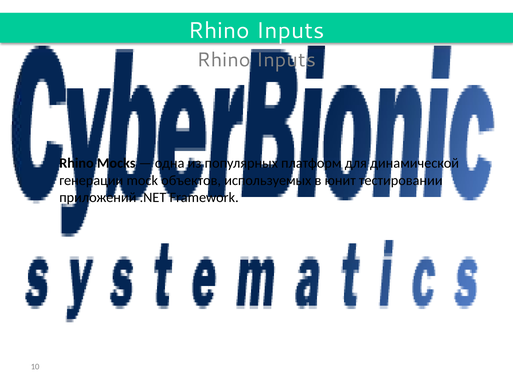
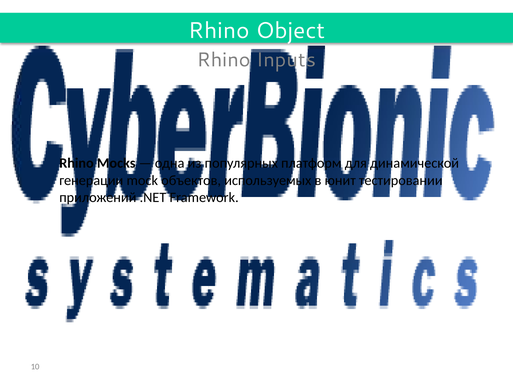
Inputs at (290, 31): Inputs -> Object
